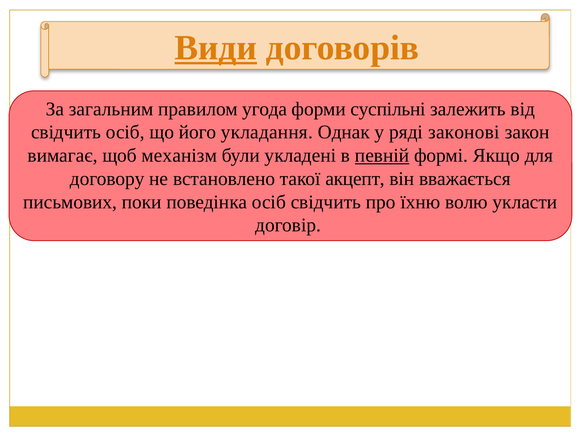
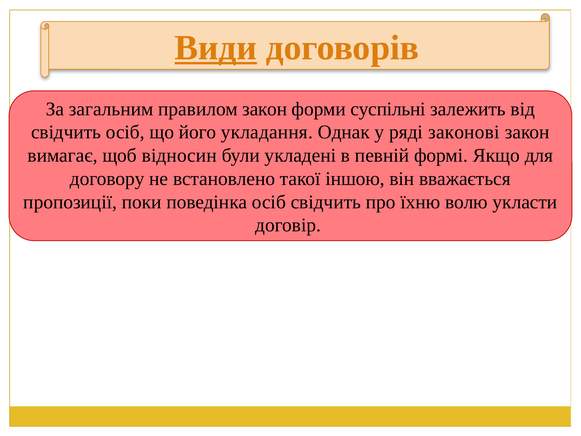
правилом угода: угода -> закон
механізм: механізм -> відносин
певній underline: present -> none
акцепт: акцепт -> іншою
письмових: письмових -> пропозицiї
